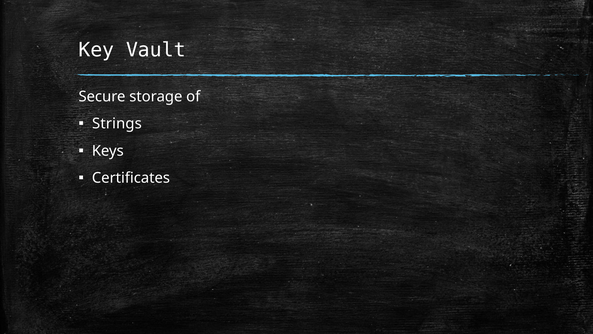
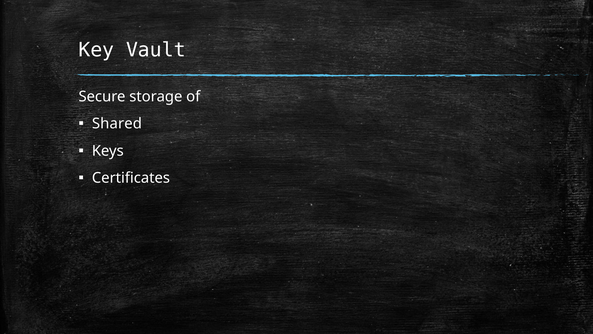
Strings: Strings -> Shared
